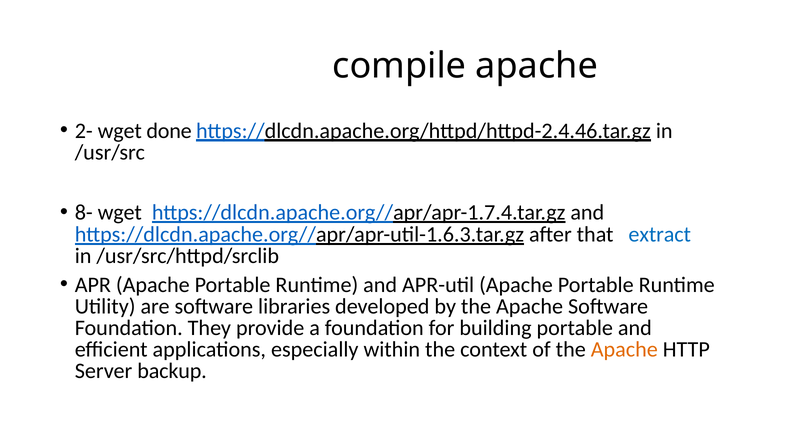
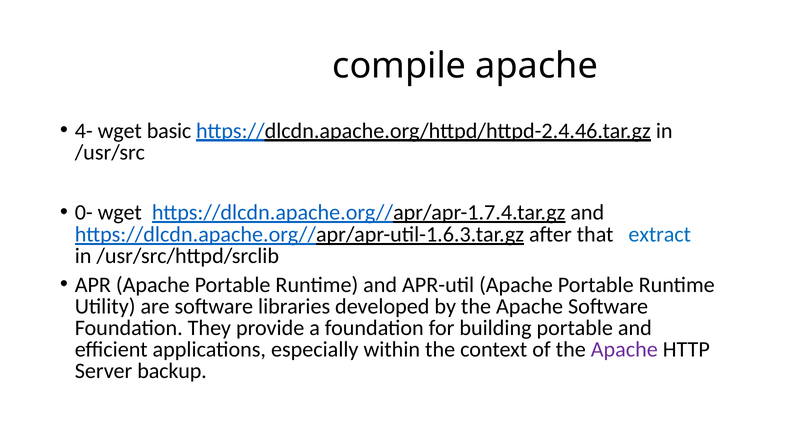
2-: 2- -> 4-
done: done -> basic
8-: 8- -> 0-
Apache at (624, 350) colour: orange -> purple
